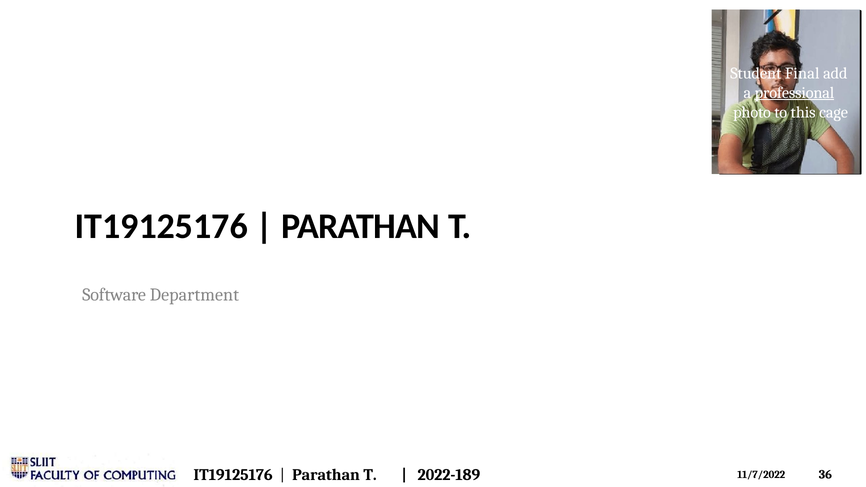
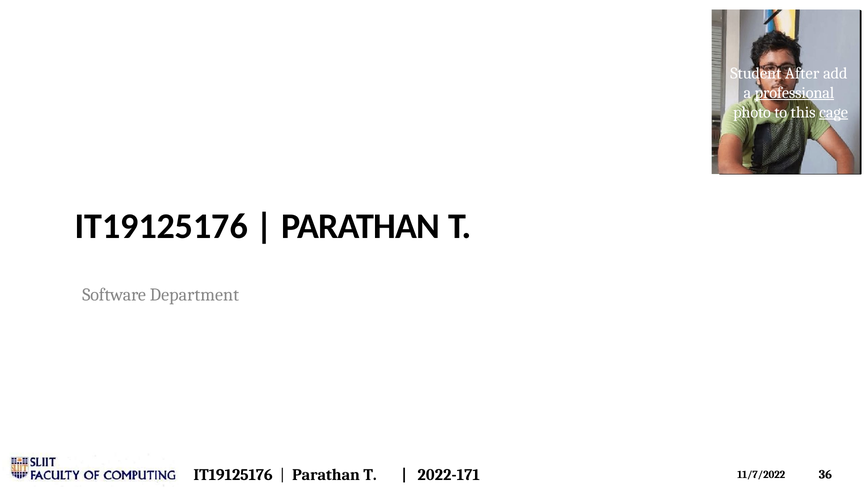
Final: Final -> After
cage underline: none -> present
2022-189: 2022-189 -> 2022-171
